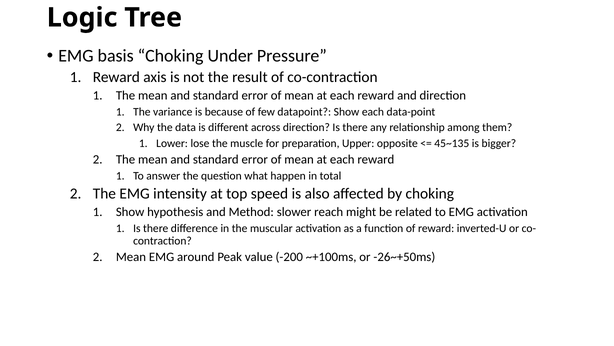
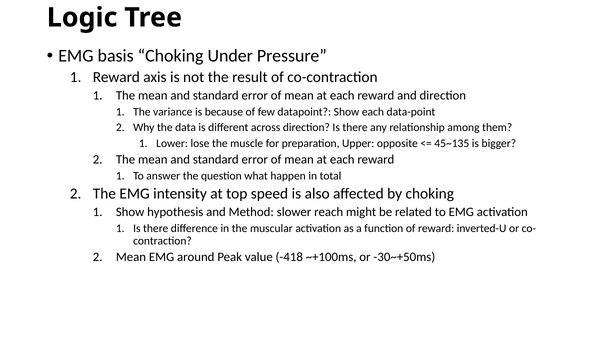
-200: -200 -> -418
-26~+50ms: -26~+50ms -> -30~+50ms
